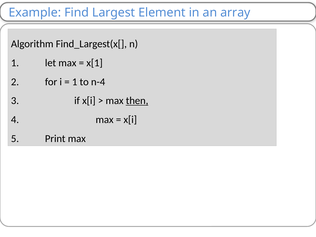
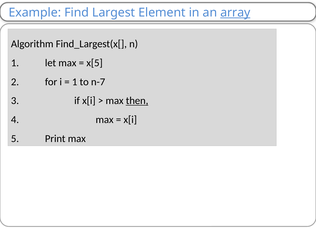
array underline: none -> present
x[1: x[1 -> x[5
n-4: n-4 -> n-7
